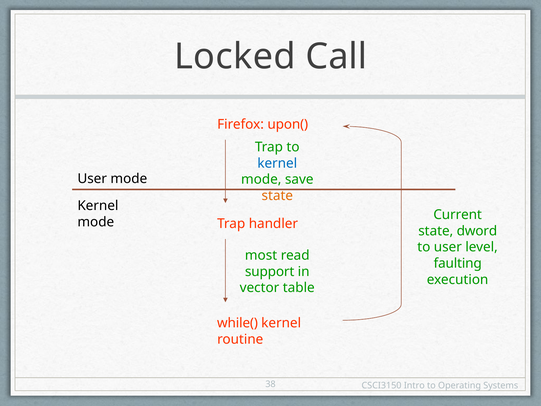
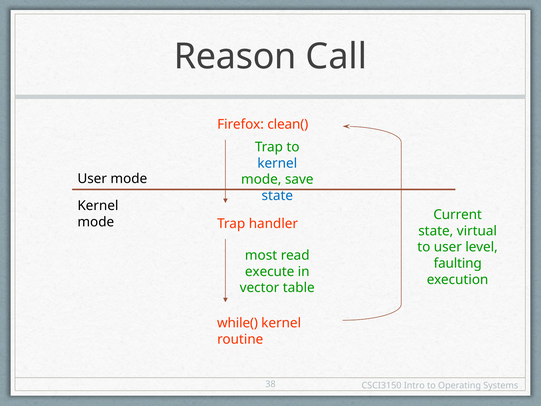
Locked: Locked -> Reason
upon(: upon( -> clean(
state at (277, 196) colour: orange -> blue
dword: dword -> virtual
support: support -> execute
